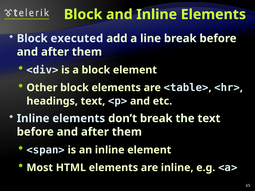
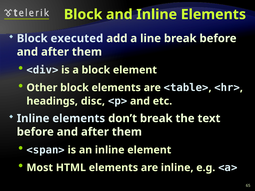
headings text: text -> disc
